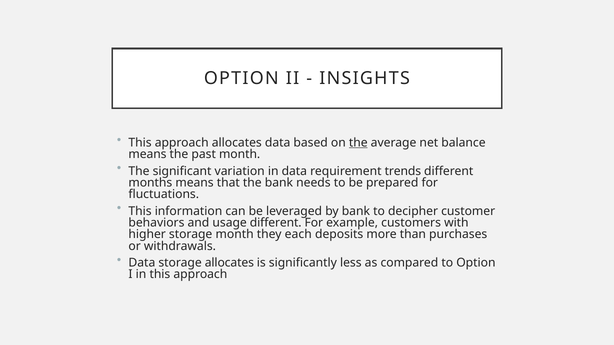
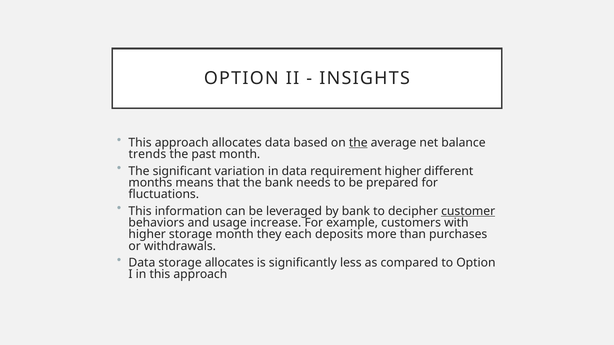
means at (148, 154): means -> trends
requirement trends: trends -> higher
customer underline: none -> present
usage different: different -> increase
